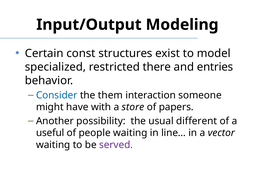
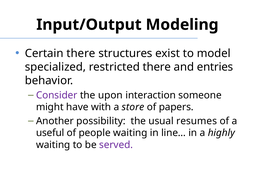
Certain const: const -> there
Consider colour: blue -> purple
them: them -> upon
different: different -> resumes
vector: vector -> highly
